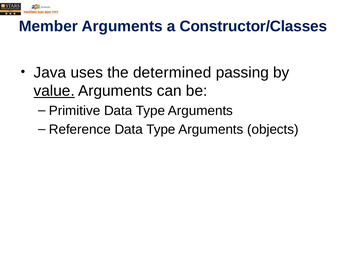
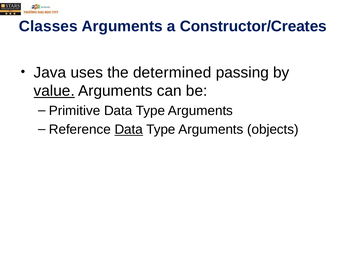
Member: Member -> Classes
Constructor/Classes: Constructor/Classes -> Constructor/Creates
Data at (129, 130) underline: none -> present
